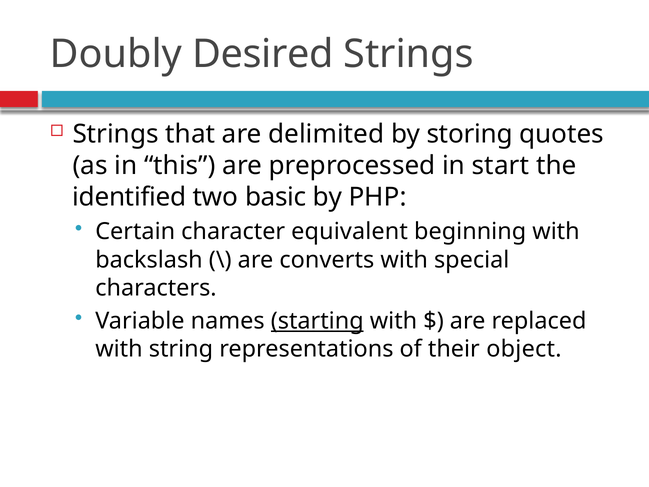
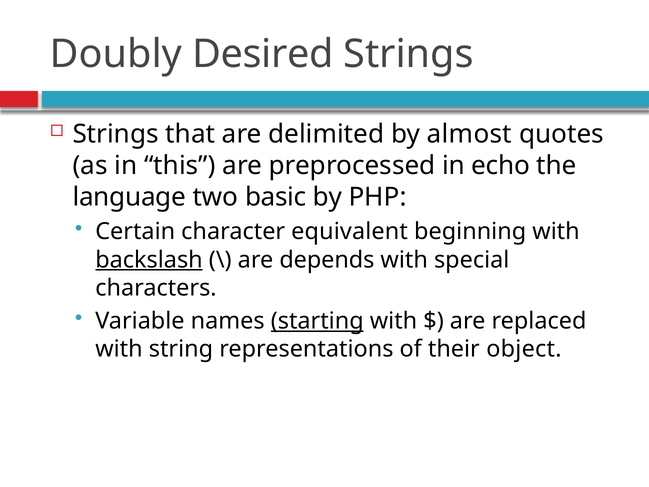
storing: storing -> almost
start: start -> echo
identified: identified -> language
backslash underline: none -> present
converts: converts -> depends
